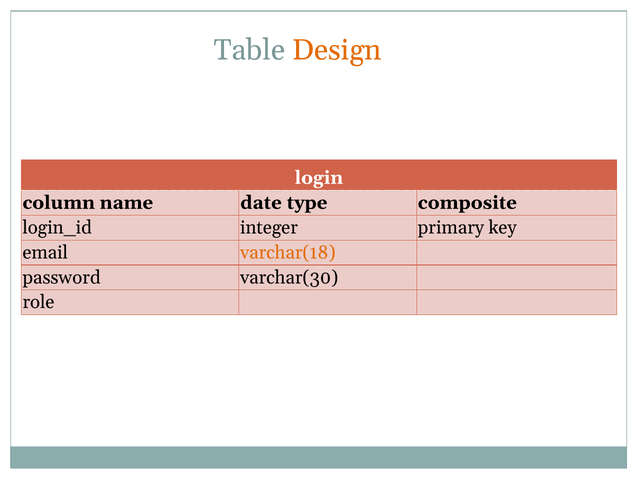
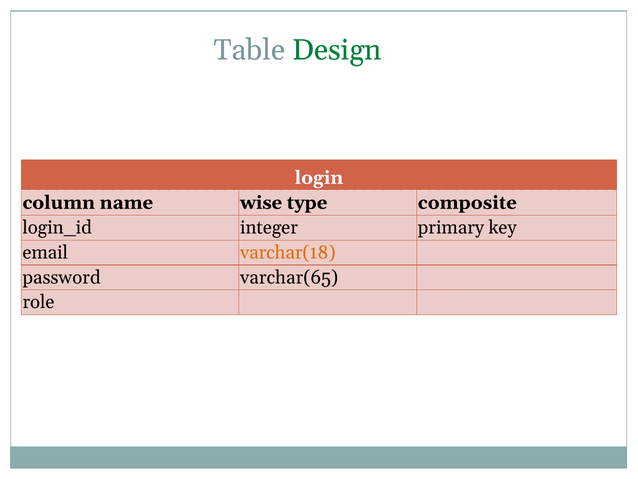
Design colour: orange -> green
date: date -> wise
varchar(30: varchar(30 -> varchar(65
